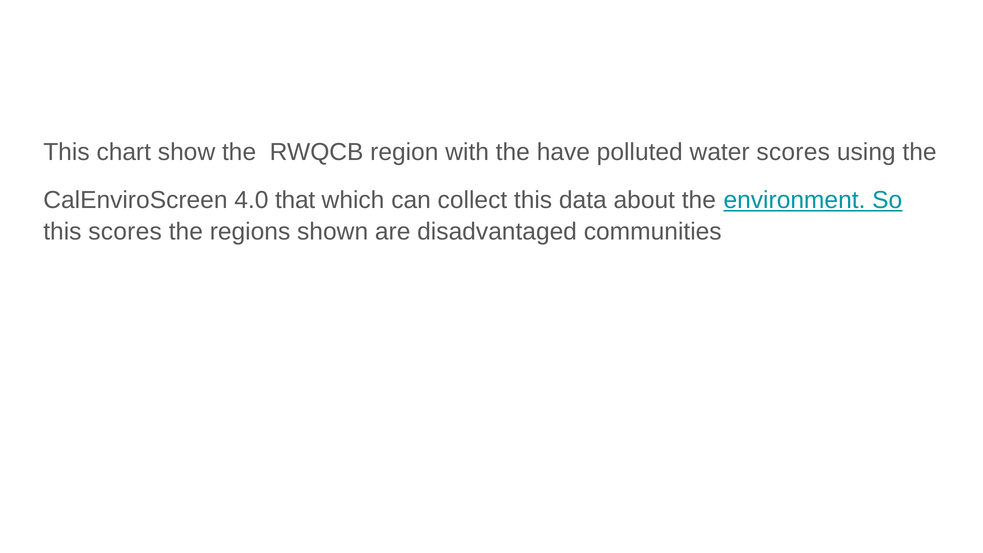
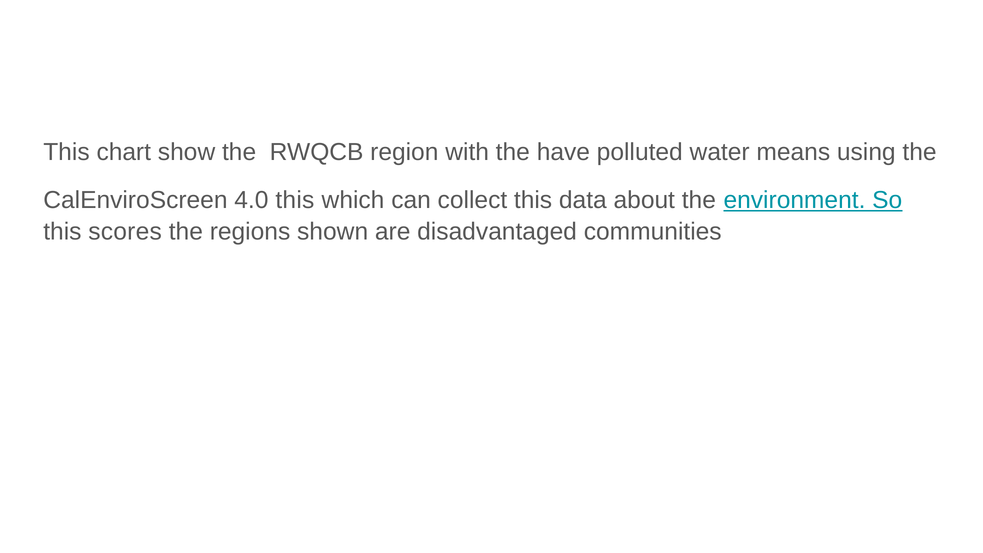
water scores: scores -> means
4.0 that: that -> this
